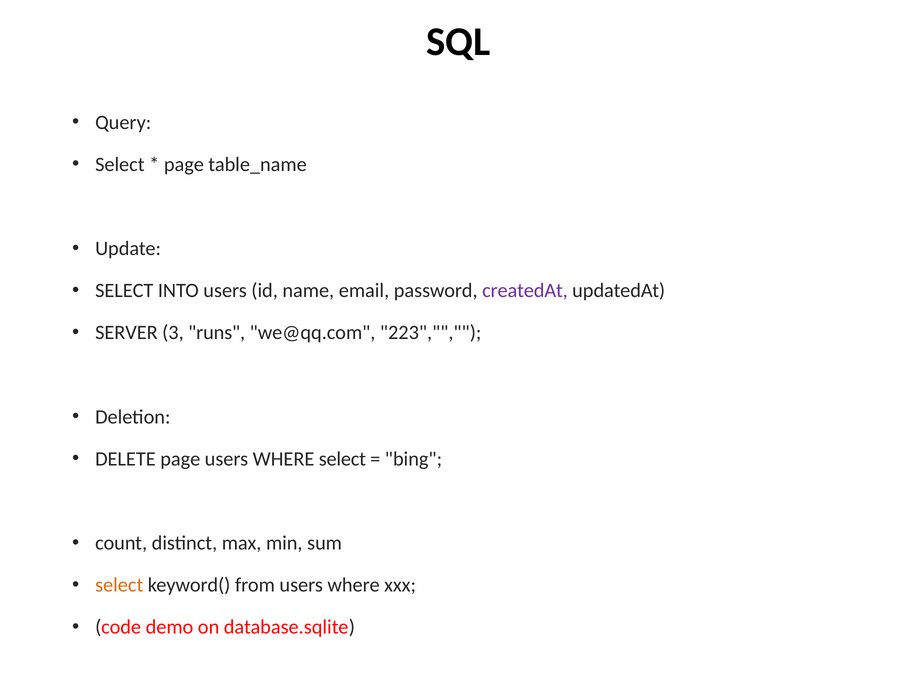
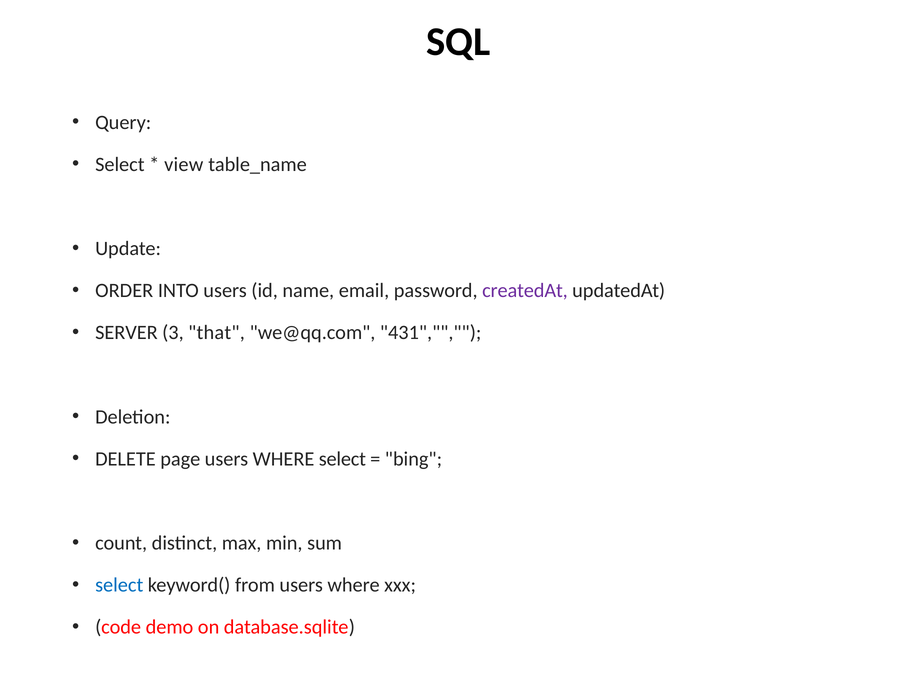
page at (184, 164): page -> view
SELECT at (124, 291): SELECT -> ORDER
runs: runs -> that
223: 223 -> 431
select at (119, 585) colour: orange -> blue
